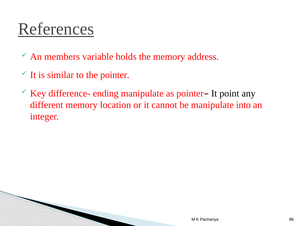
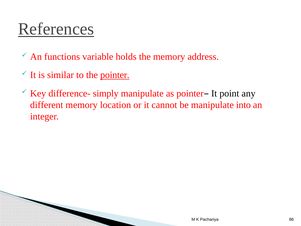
members: members -> functions
pointer at (115, 75) underline: none -> present
ending: ending -> simply
